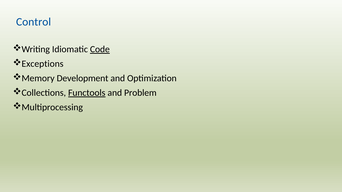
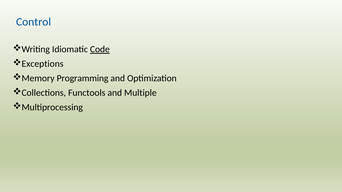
Development: Development -> Programming
Functools underline: present -> none
Problem: Problem -> Multiple
